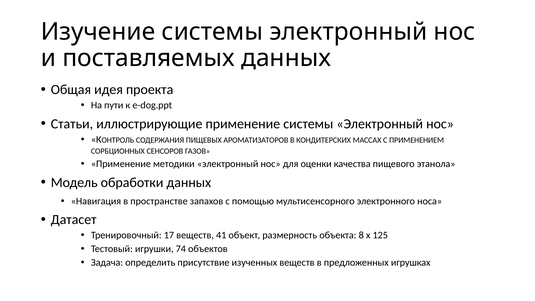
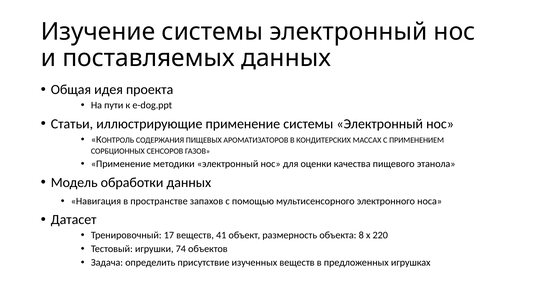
125: 125 -> 220
